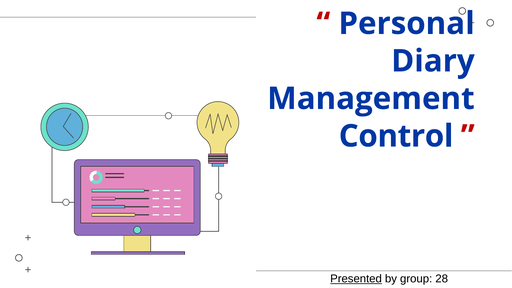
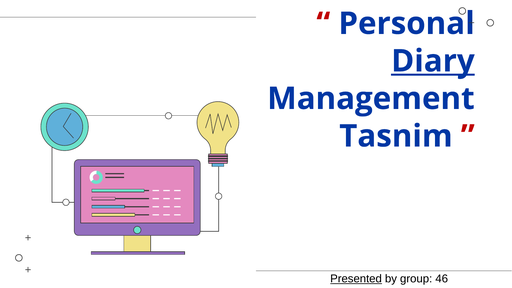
Diary underline: none -> present
Control: Control -> Tasnim
28: 28 -> 46
